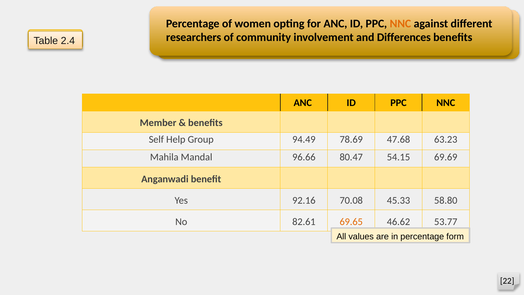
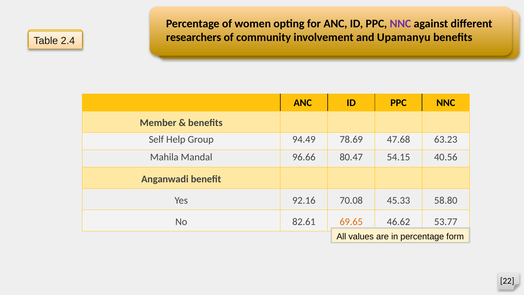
NNC at (400, 23) colour: orange -> purple
Differences: Differences -> Upamanyu
69.69: 69.69 -> 40.56
